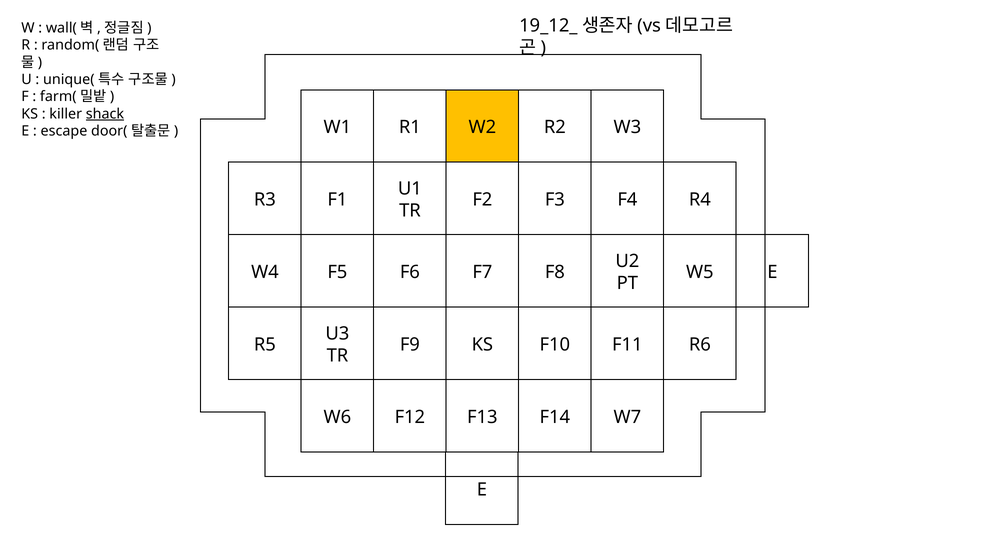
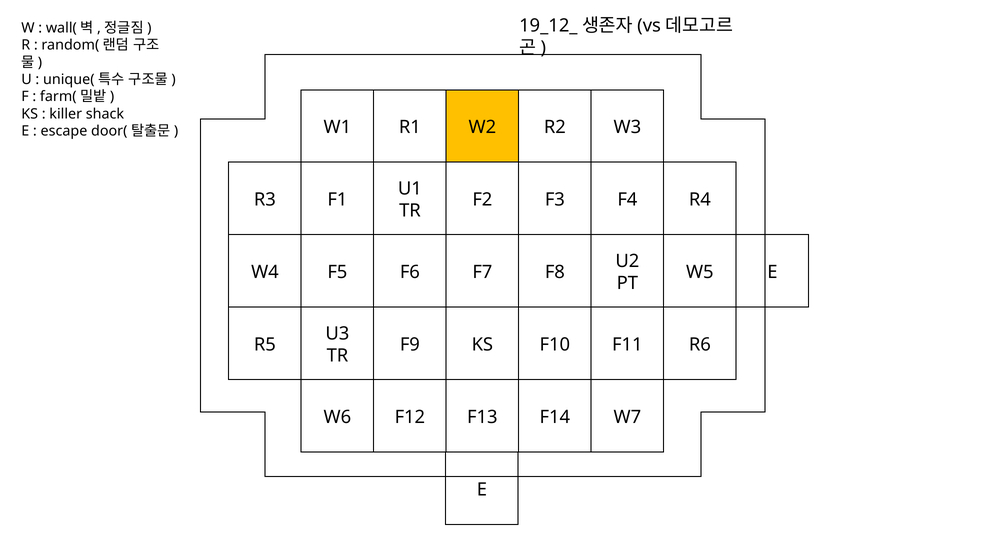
shack underline: present -> none
